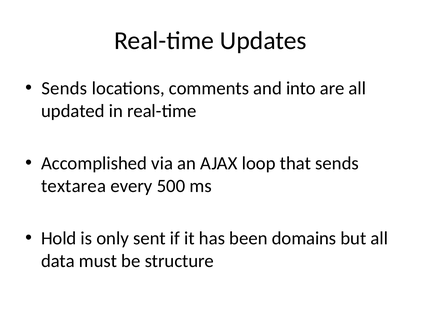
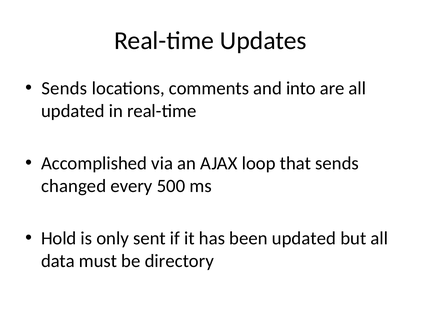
textarea: textarea -> changed
been domains: domains -> updated
structure: structure -> directory
